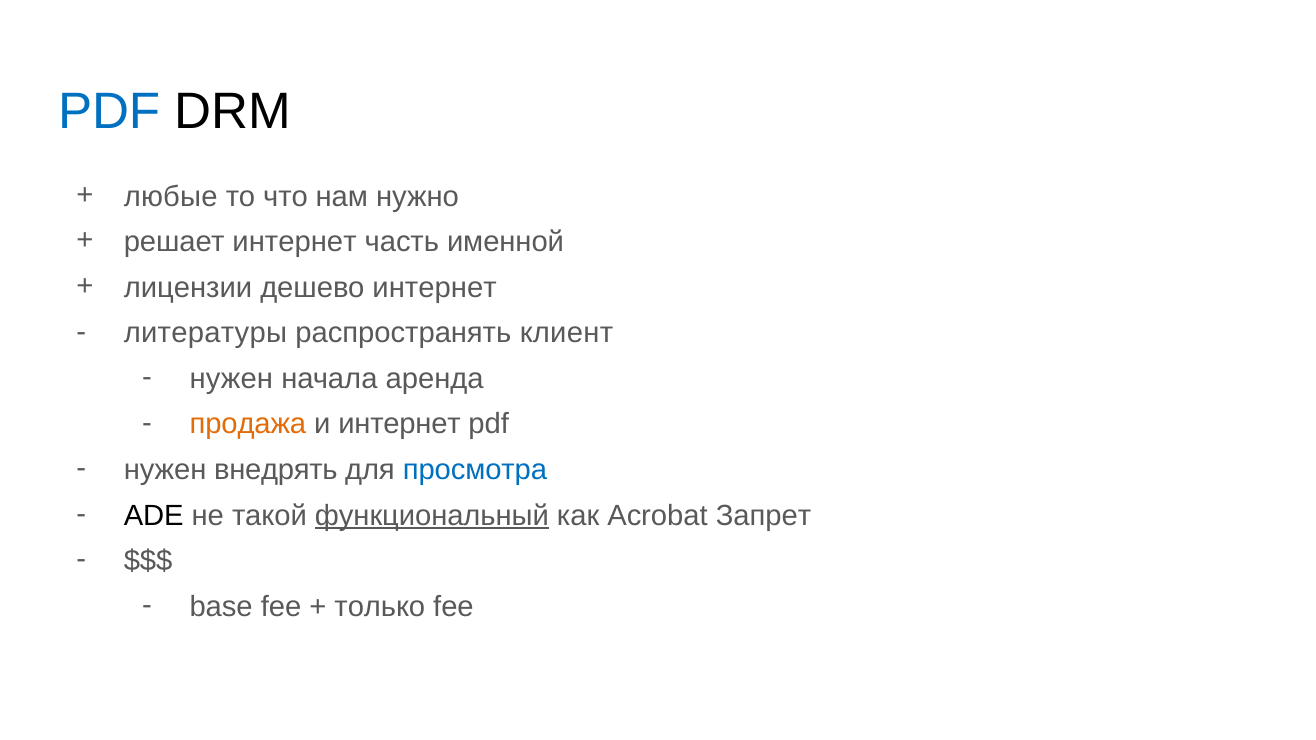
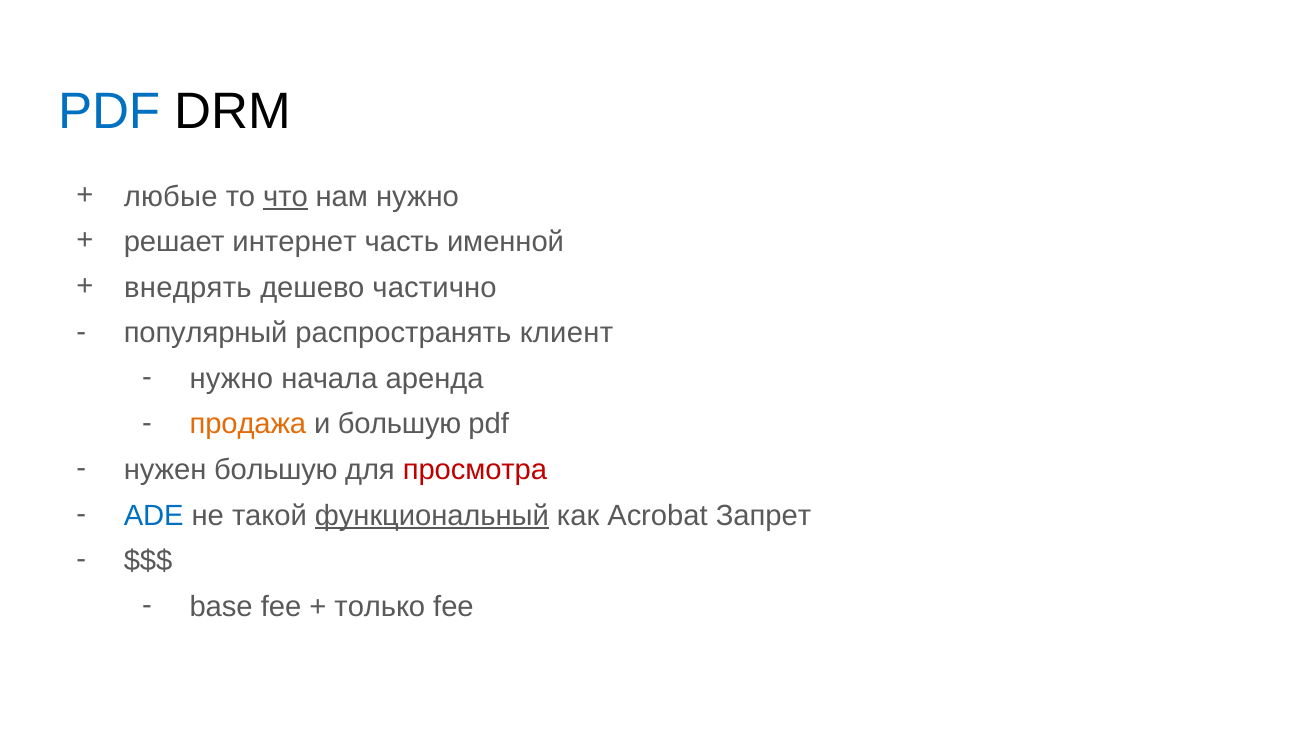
что underline: none -> present
лицензии: лицензии -> внедрять
дешево интернет: интернет -> частично
литературы: литературы -> популярный
нужен at (231, 379): нужен -> нужно
и интернет: интернет -> большую
нужен внедрять: внедрять -> большую
просмотра colour: blue -> red
ADE colour: black -> blue
